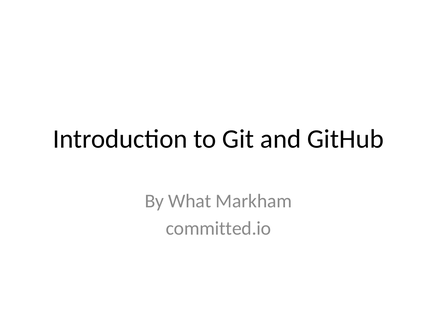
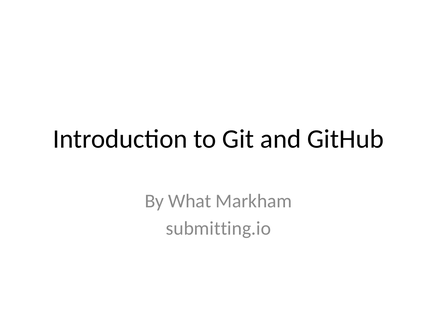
committed.io: committed.io -> submitting.io
